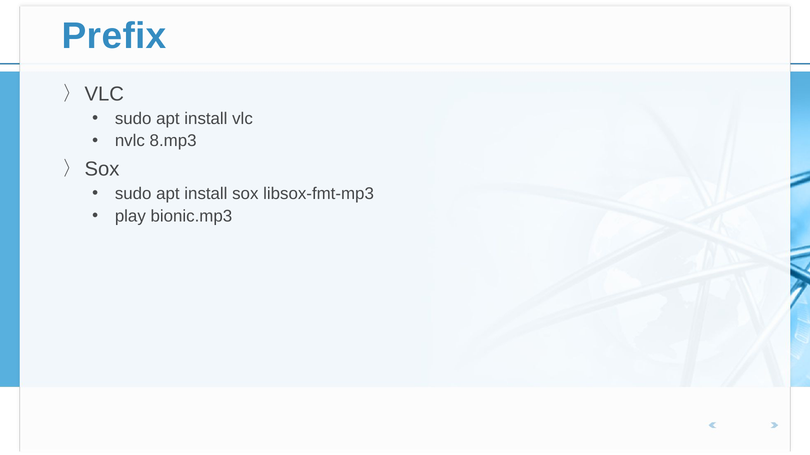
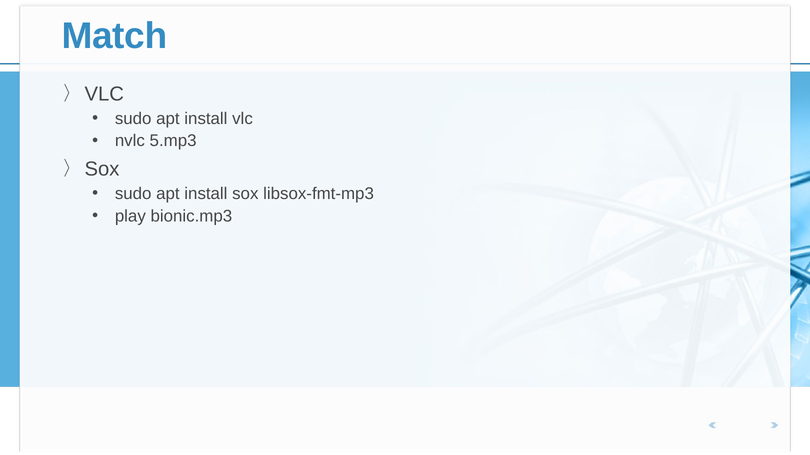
Prefix: Prefix -> Match
8.mp3: 8.mp3 -> 5.mp3
